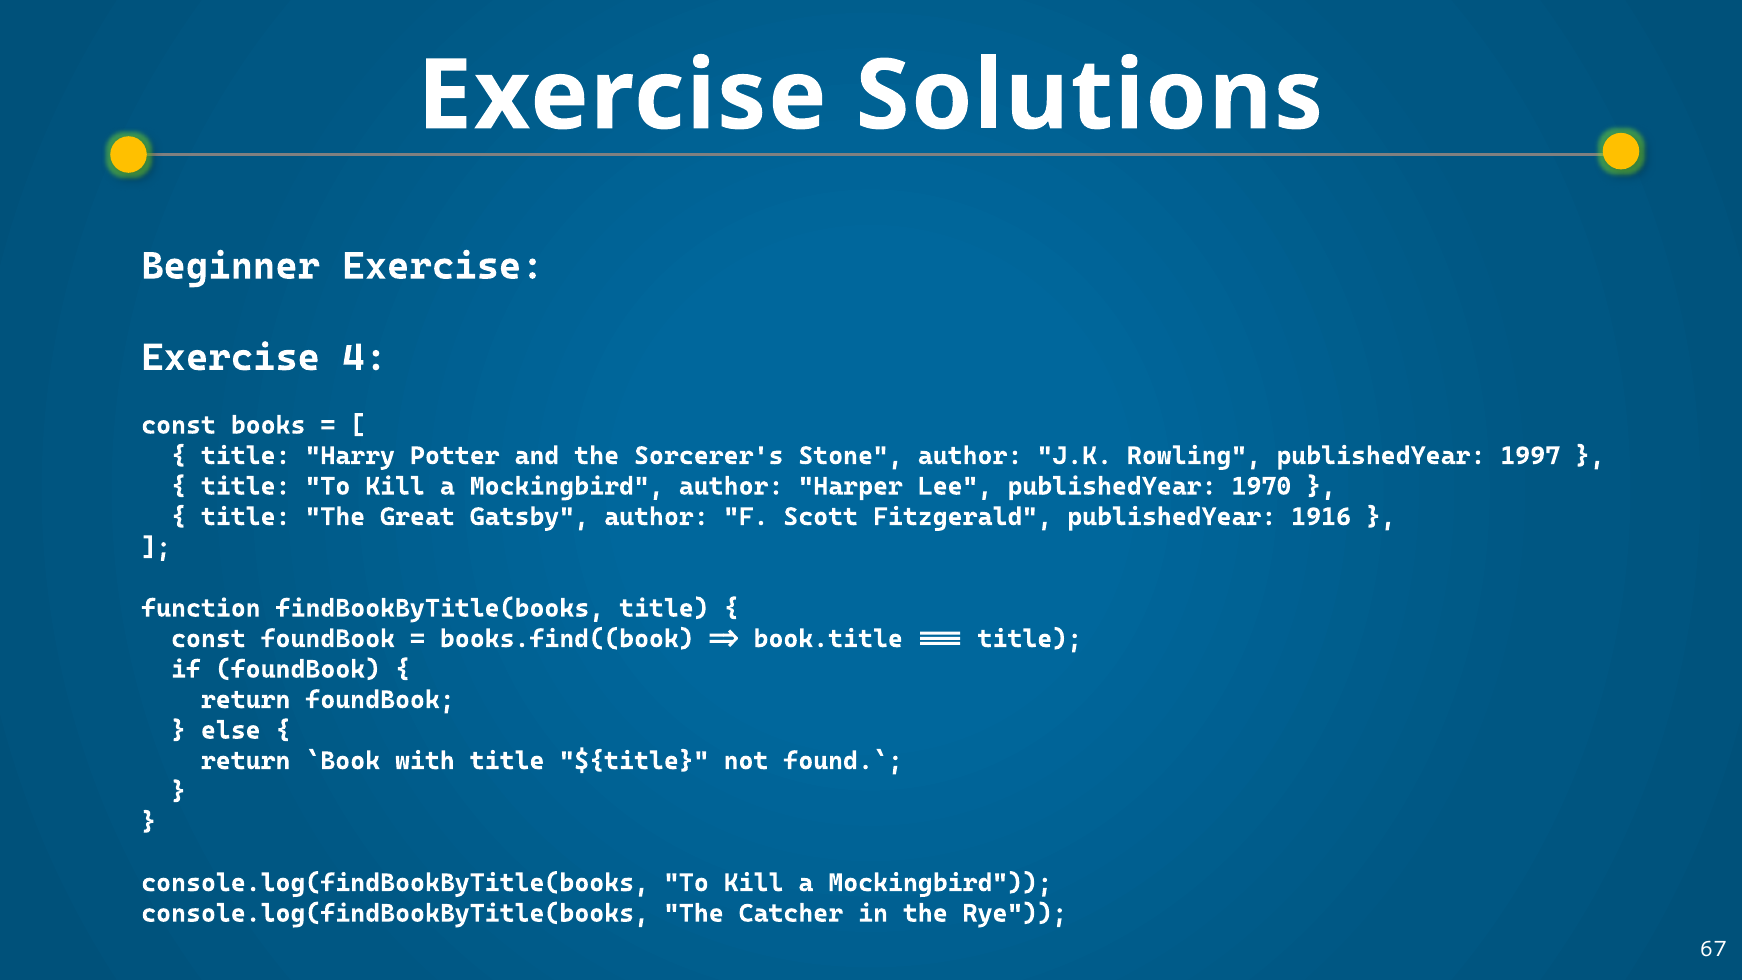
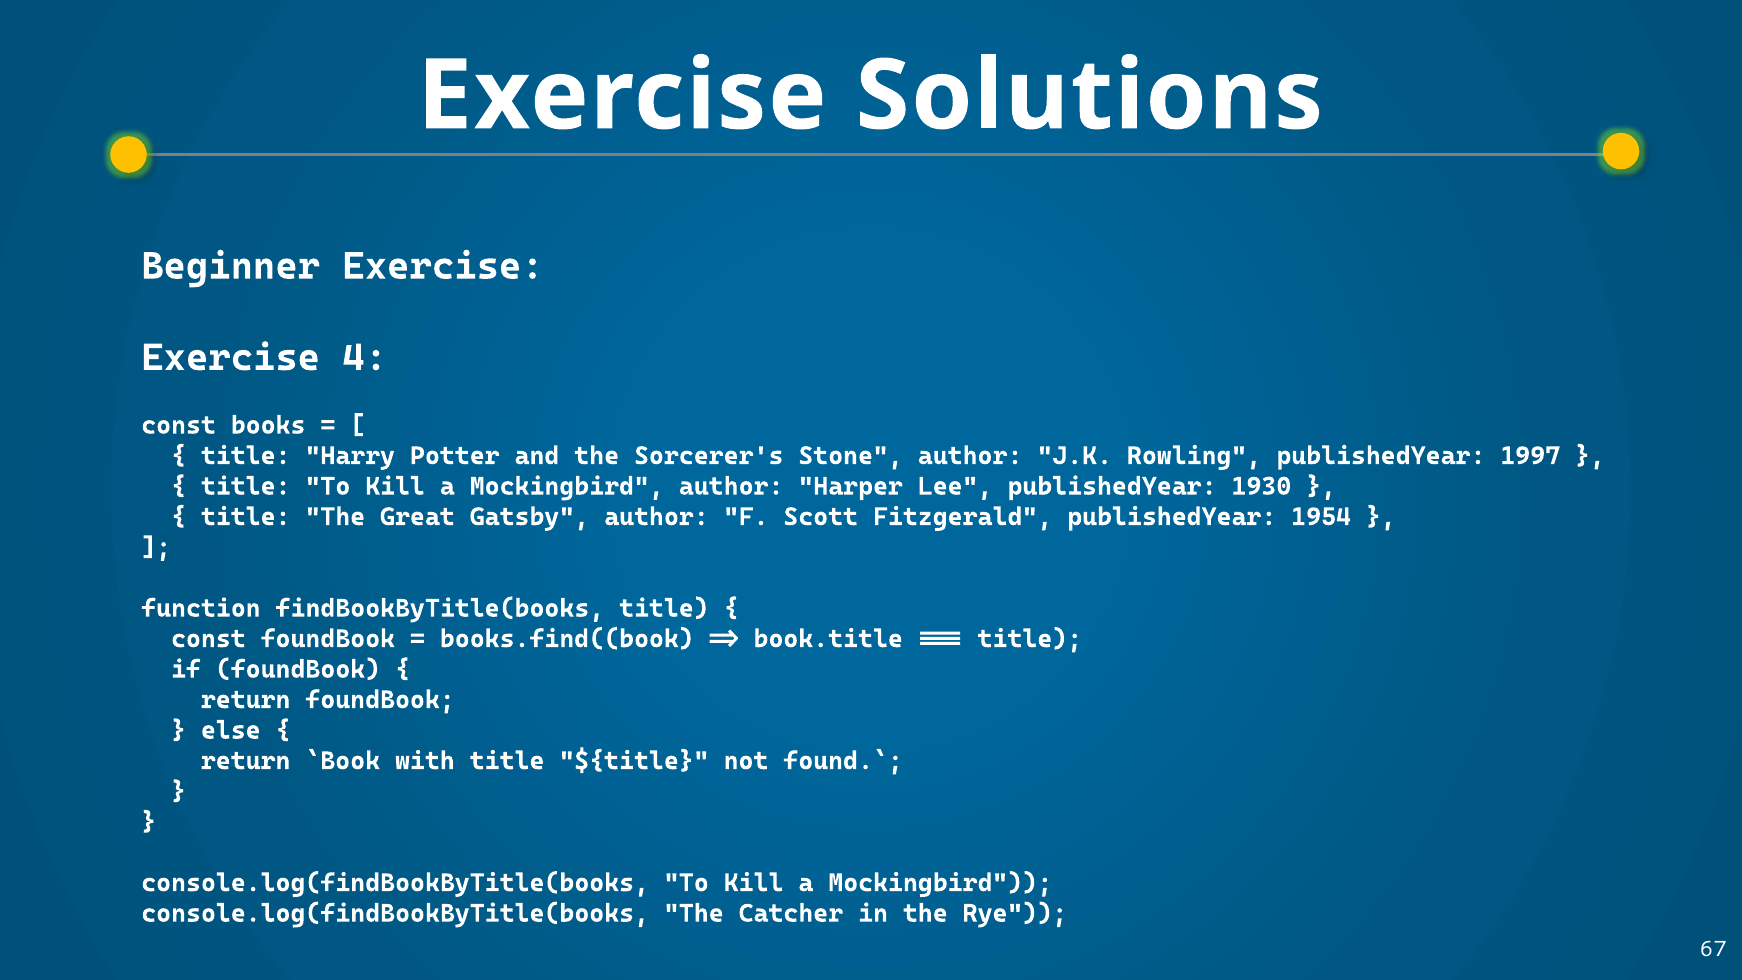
1970: 1970 -> 1930
1916: 1916 -> 1954
